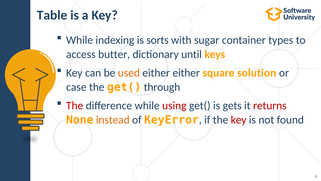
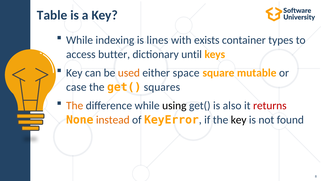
sorts: sorts -> lines
sugar: sugar -> exists
either either: either -> space
solution: solution -> mutable
through: through -> squares
The at (75, 105) colour: red -> orange
using colour: red -> black
gets: gets -> also
key at (239, 120) colour: red -> black
